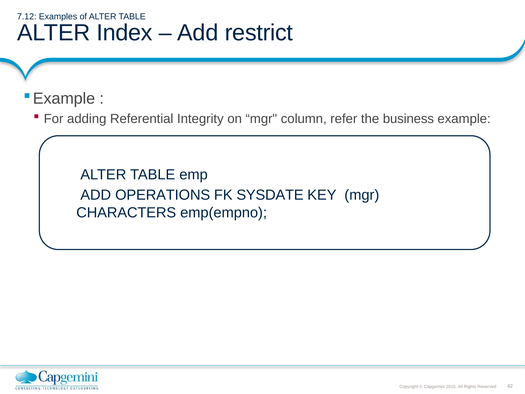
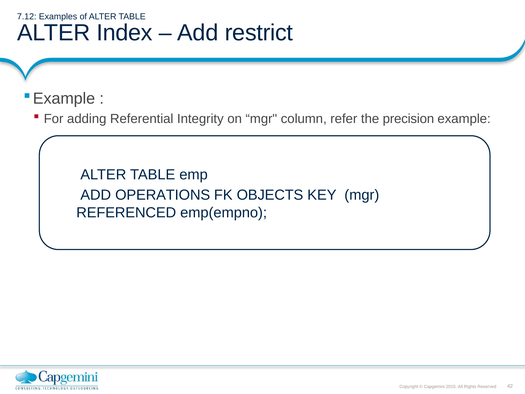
business: business -> precision
SYSDATE: SYSDATE -> OBJECTS
CHARACTERS: CHARACTERS -> REFERENCED
